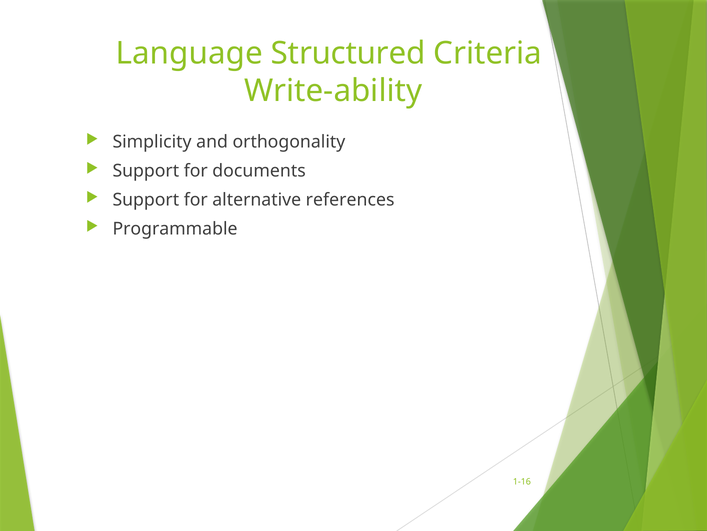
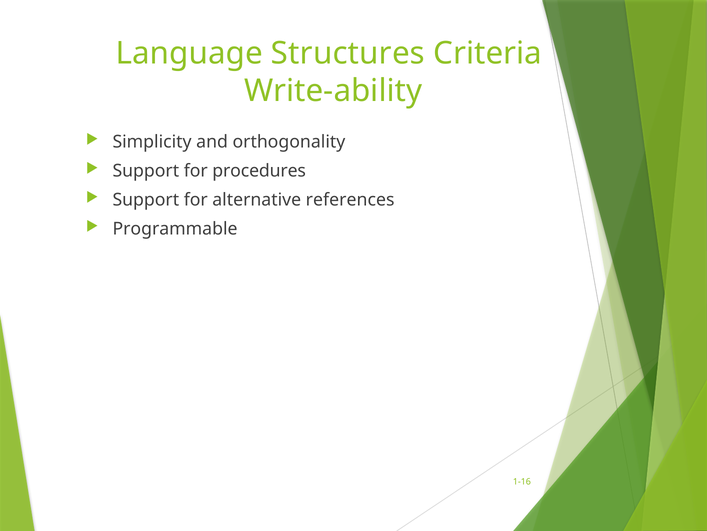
Structured: Structured -> Structures
documents: documents -> procedures
